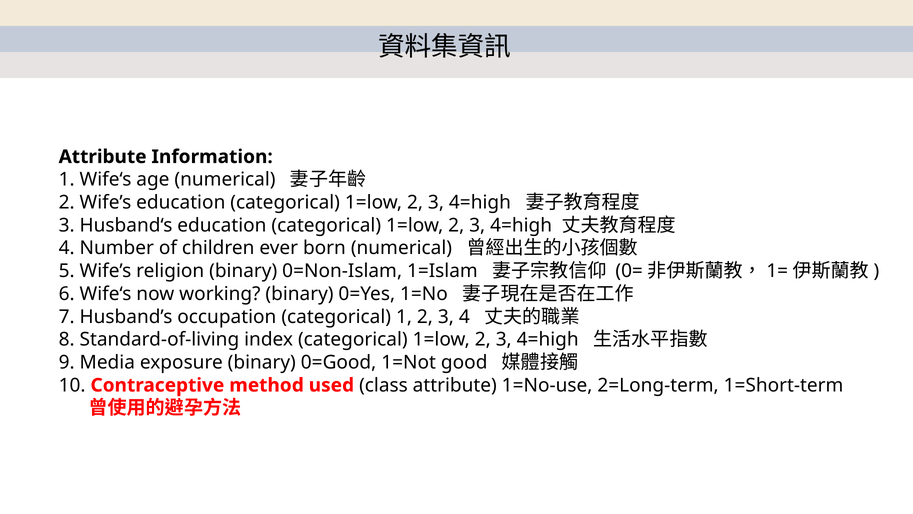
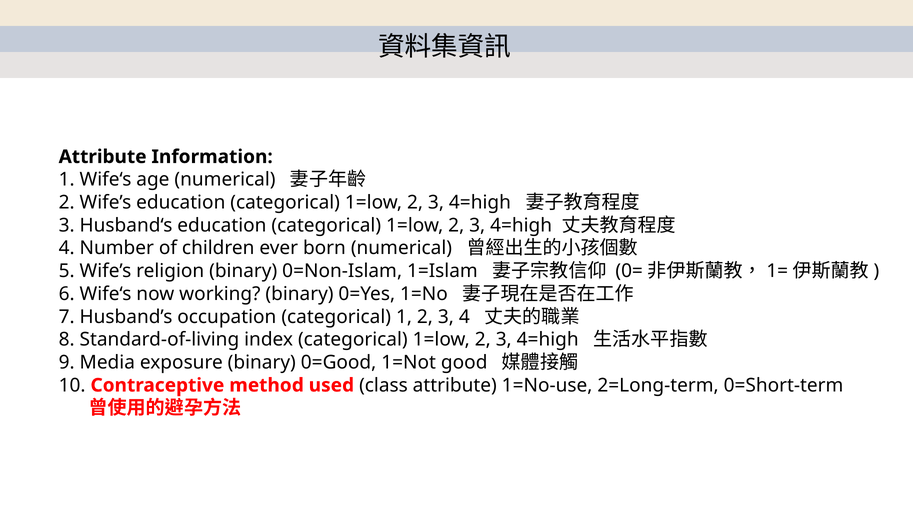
1=Short-term: 1=Short-term -> 0=Short-term
